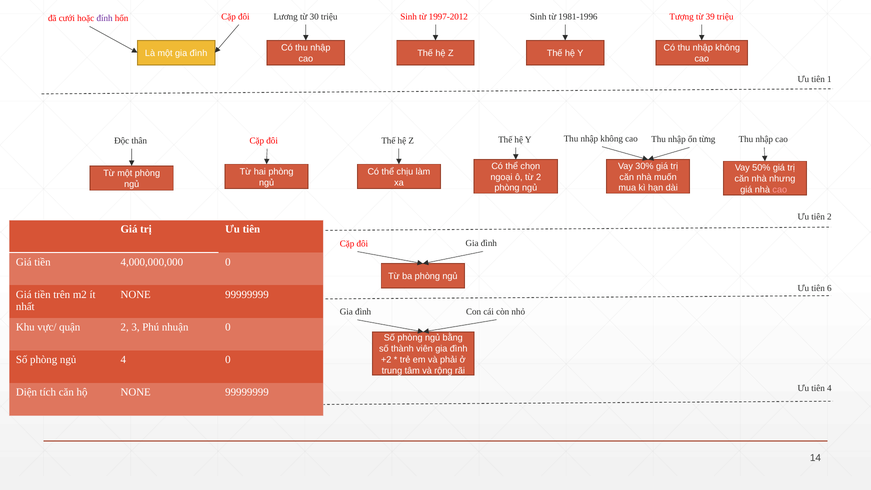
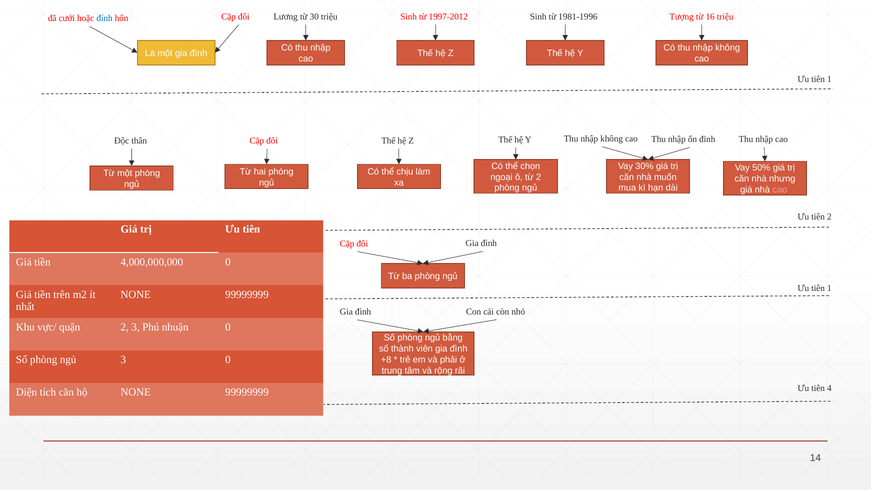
đính colour: purple -> blue
39: 39 -> 16
từng: từng -> đỉnh
6 at (829, 288): 6 -> 1
ngủ 4: 4 -> 3
+2: +2 -> +8
